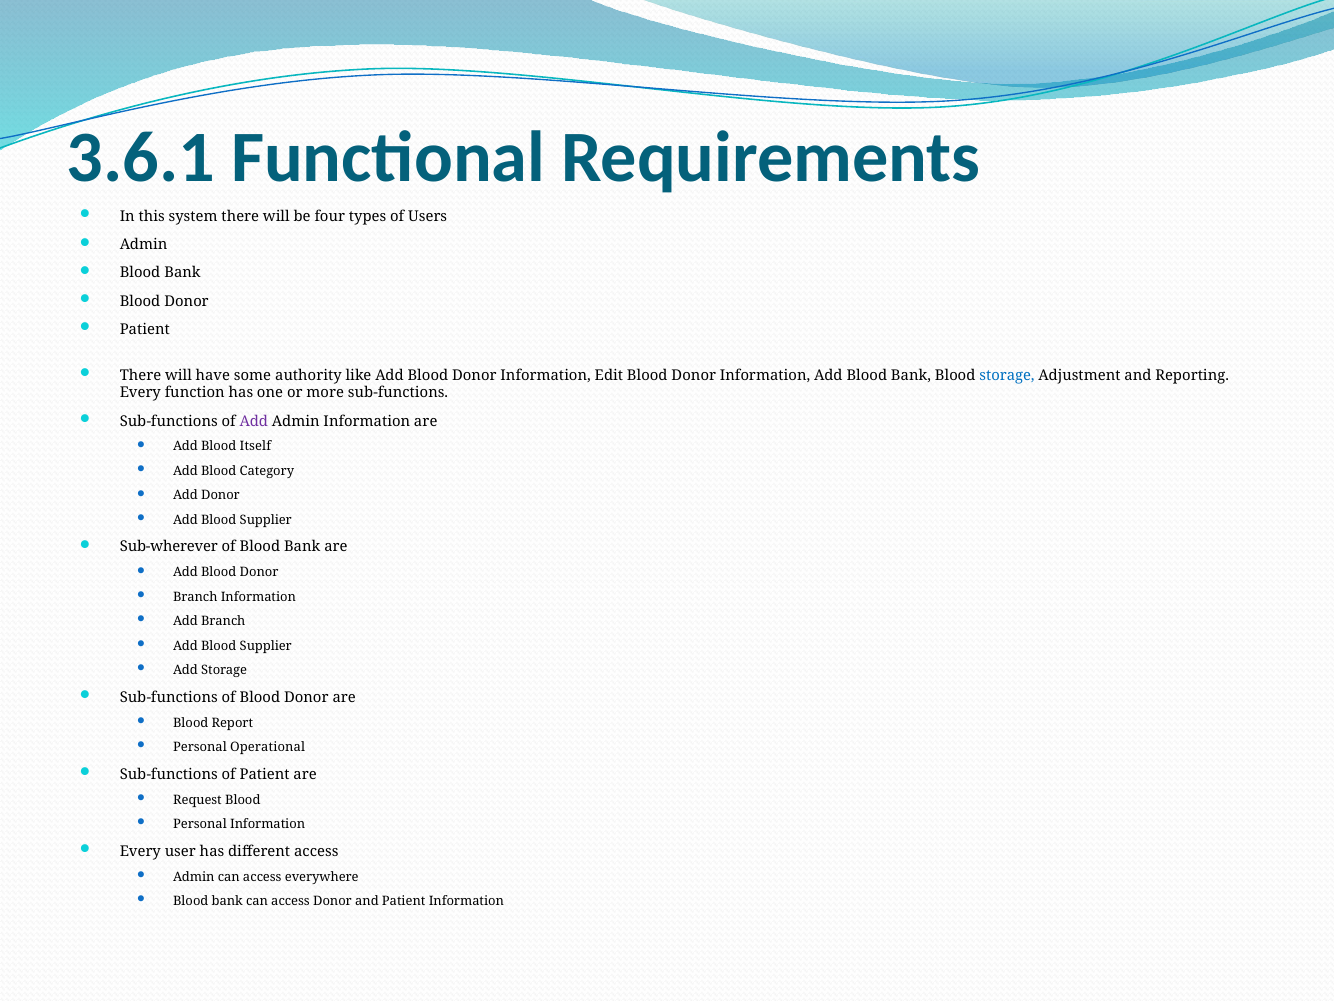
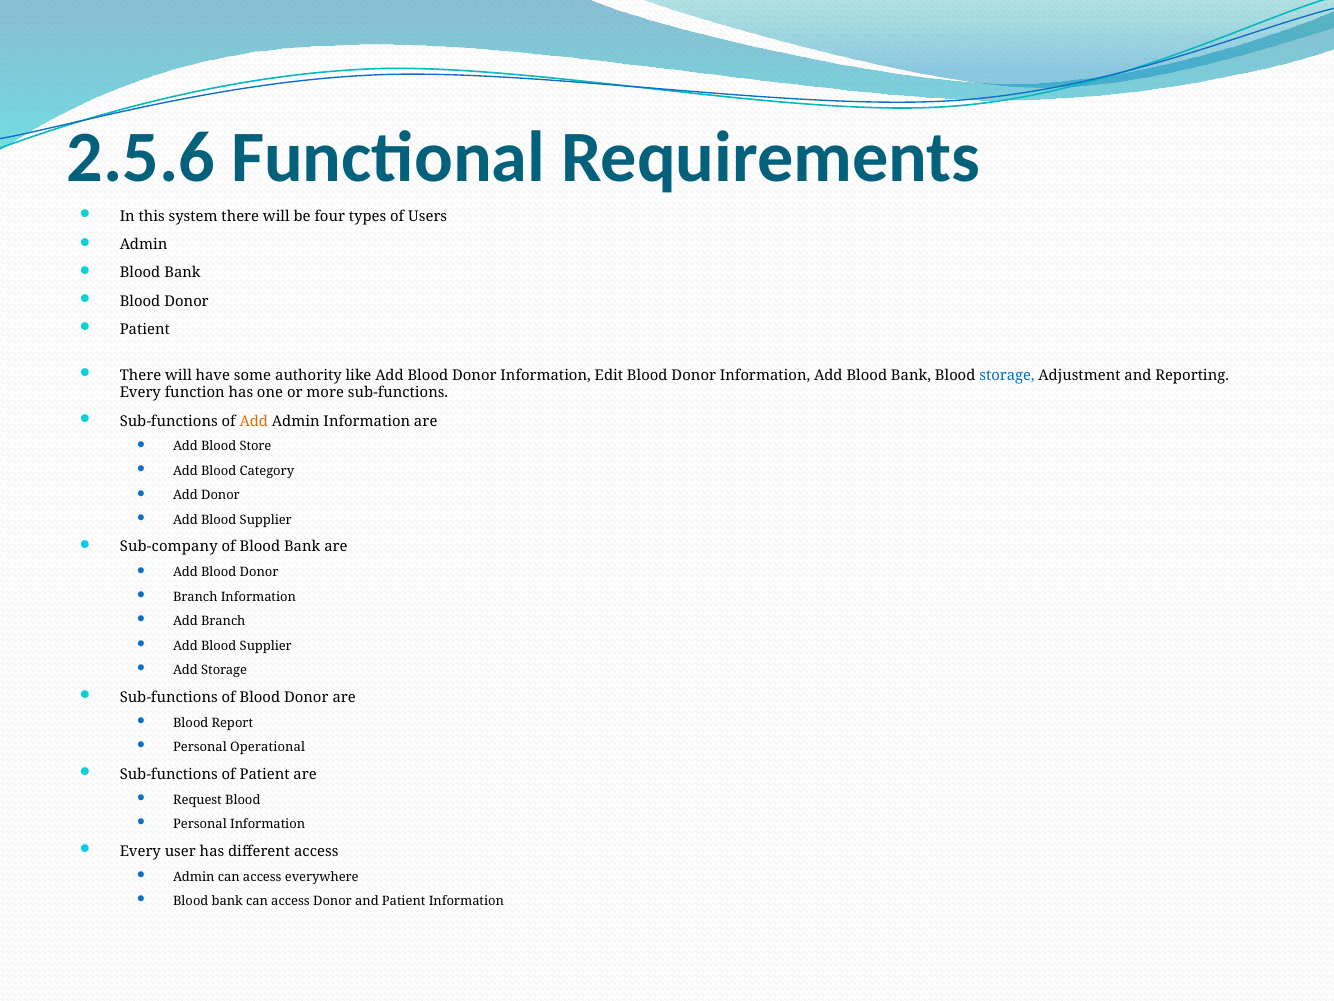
3.6.1: 3.6.1 -> 2.5.6
Add at (254, 421) colour: purple -> orange
Itself: Itself -> Store
Sub-wherever: Sub-wherever -> Sub-company
